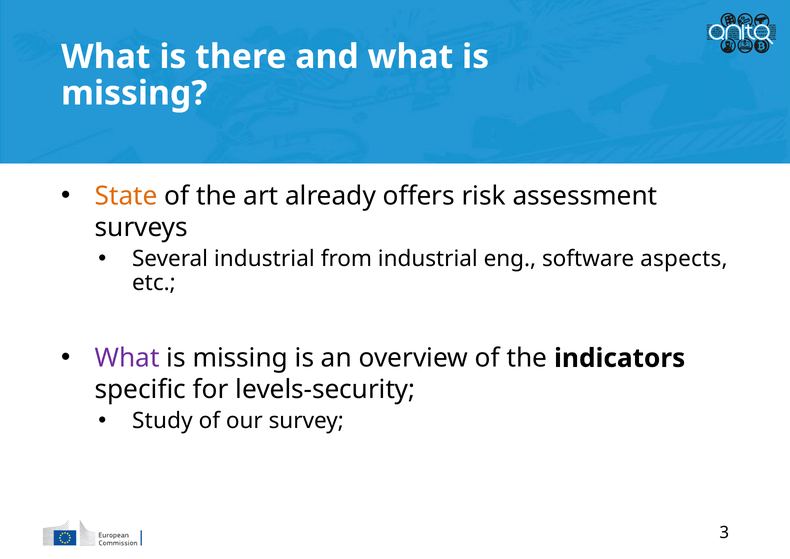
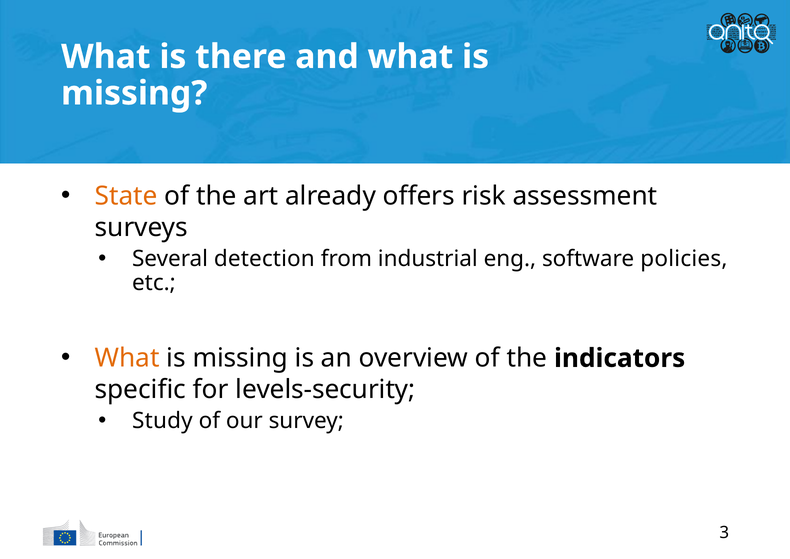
Several industrial: industrial -> detection
aspects: aspects -> policies
What at (127, 358) colour: purple -> orange
